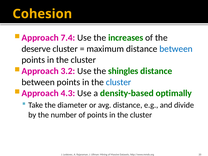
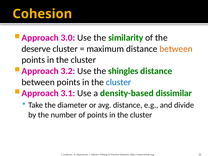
7.4: 7.4 -> 3.0
increases: increases -> similarity
between at (176, 49) colour: blue -> orange
4.3: 4.3 -> 3.1
optimally: optimally -> dissimilar
